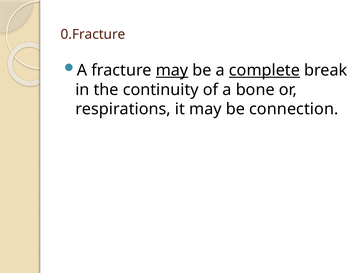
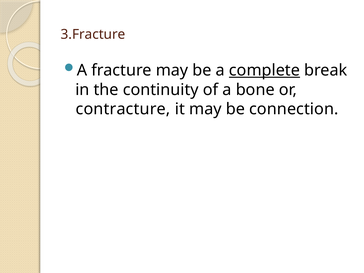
0.Fracture: 0.Fracture -> 3.Fracture
may at (172, 70) underline: present -> none
respirations: respirations -> contracture
